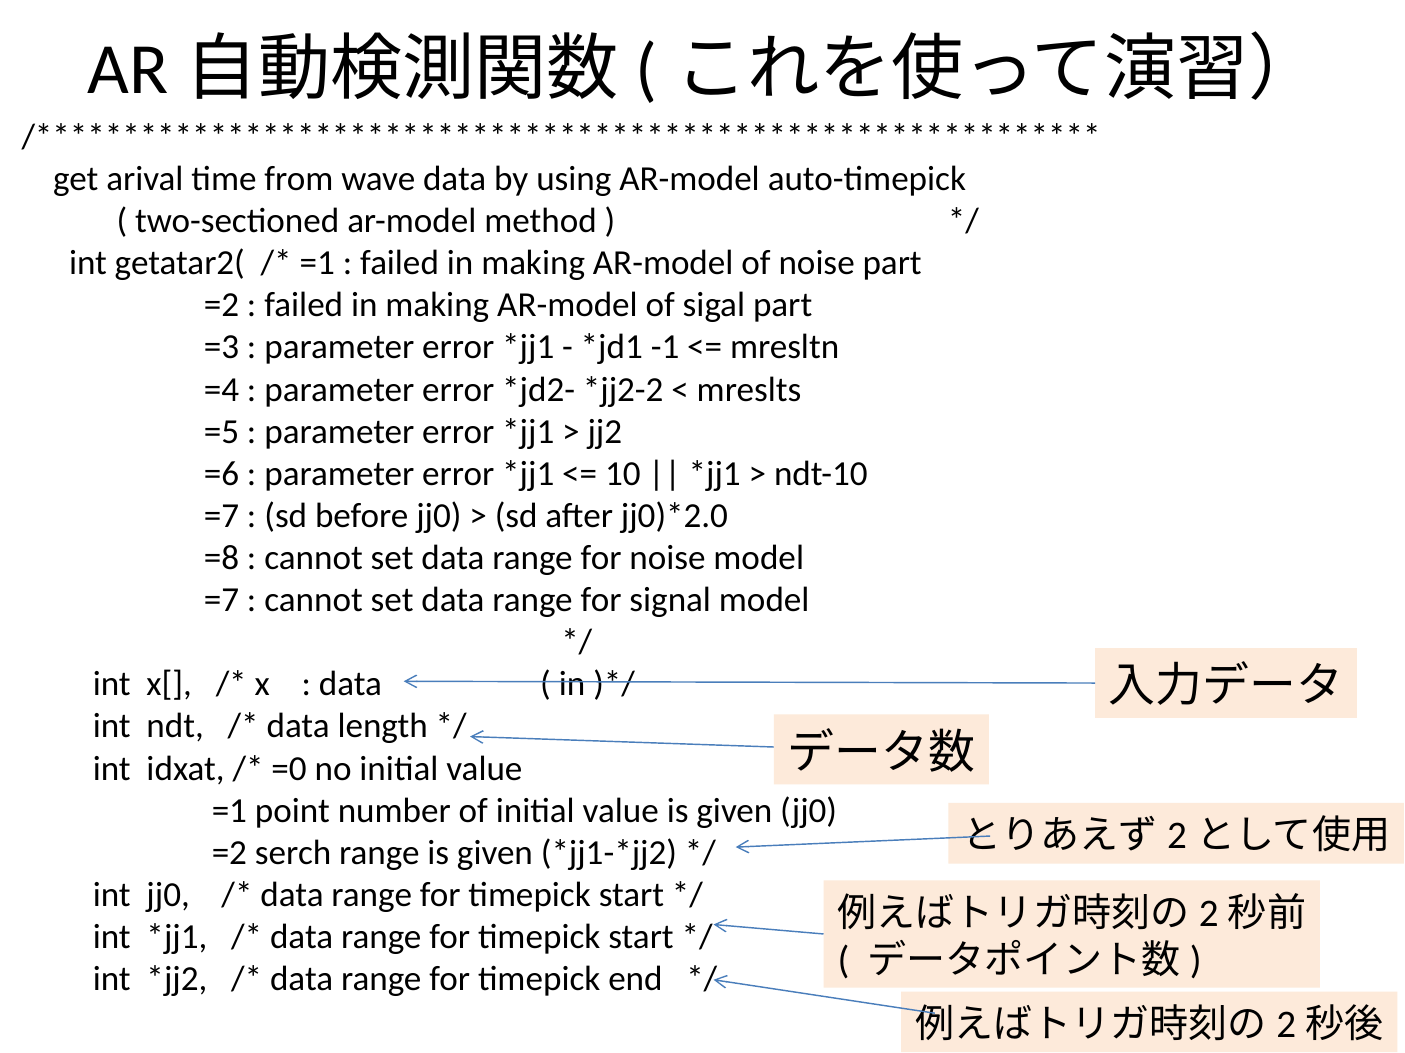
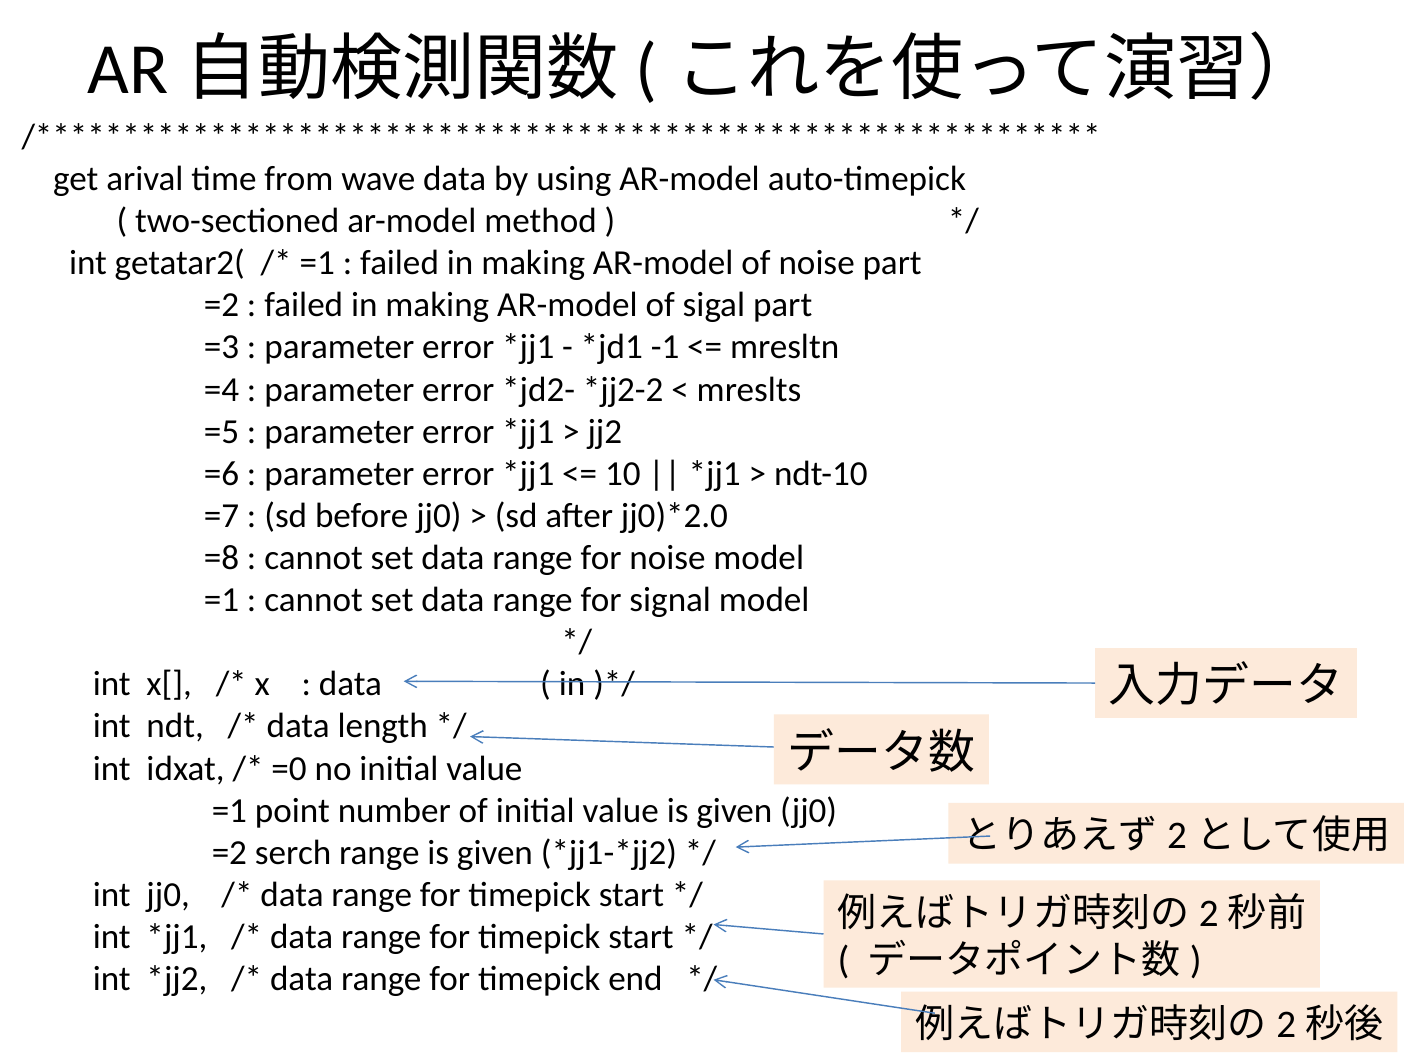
=7 at (222, 600): =7 -> =1
